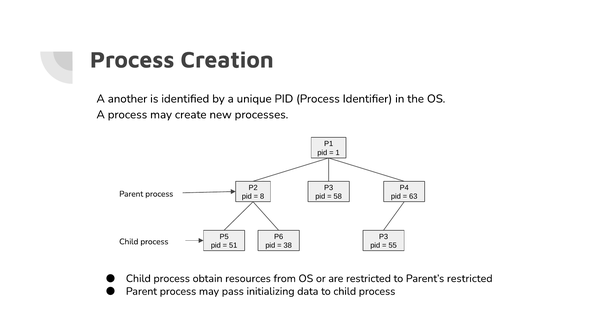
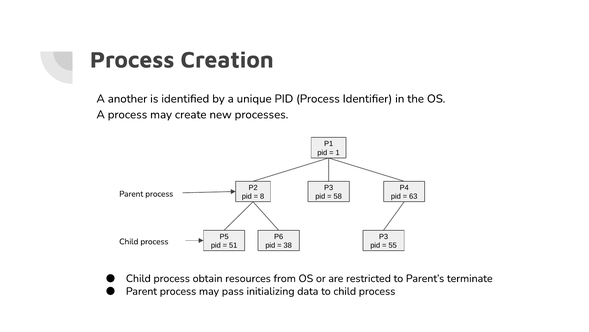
Parent’s restricted: restricted -> terminate
